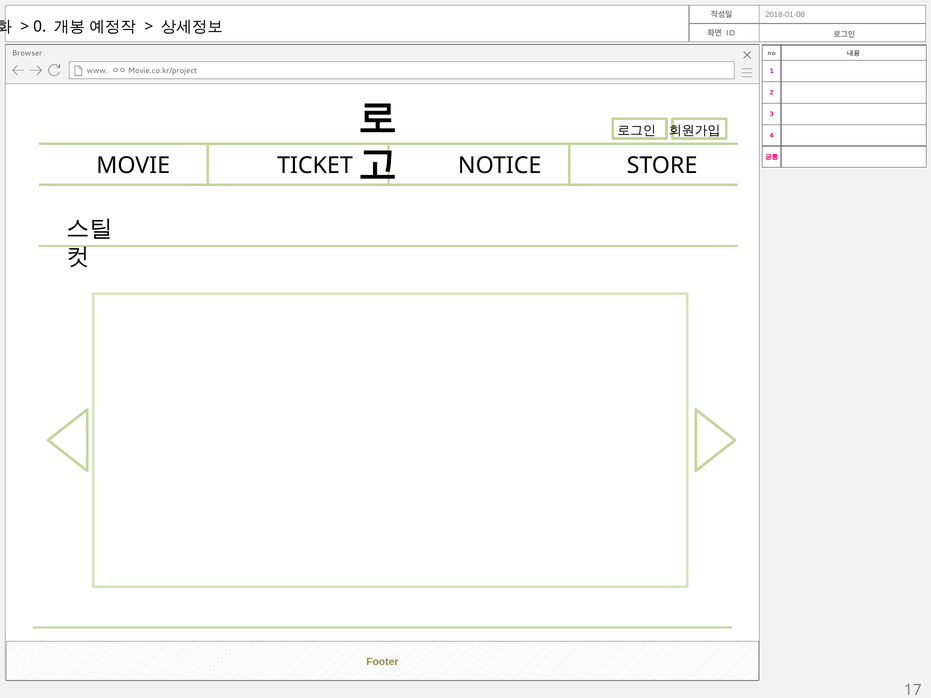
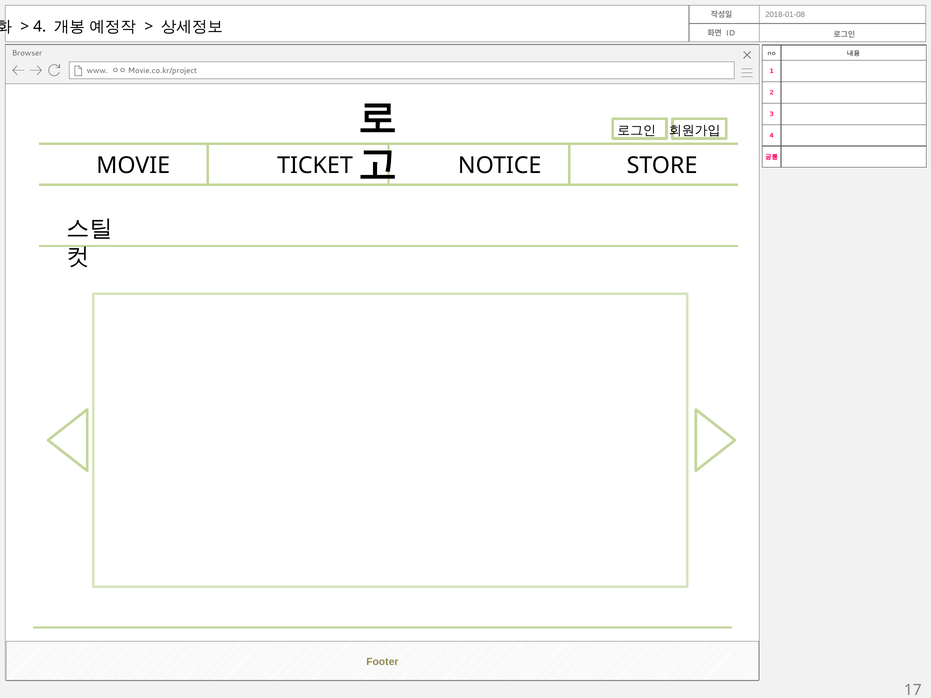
0 at (40, 27): 0 -> 4
